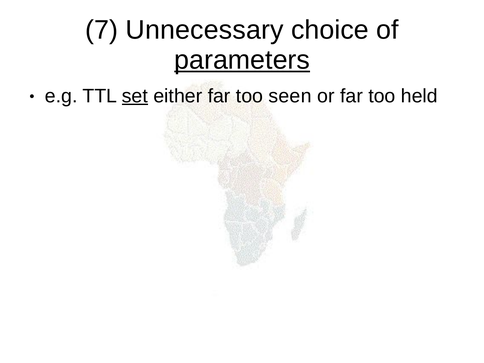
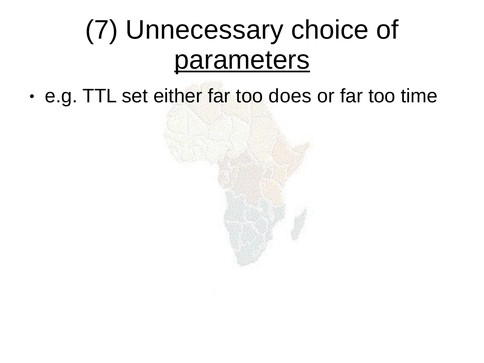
set underline: present -> none
seen: seen -> does
held: held -> time
